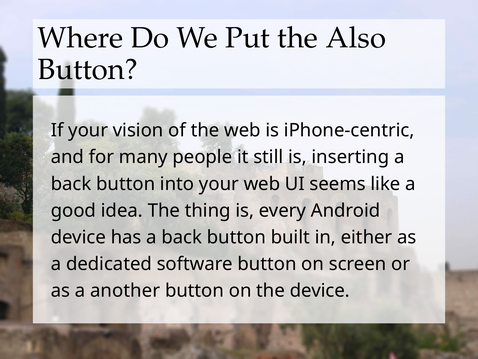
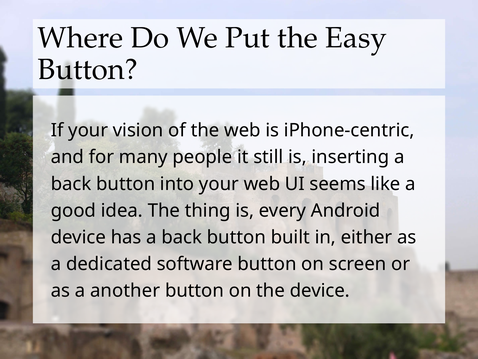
Also: Also -> Easy
